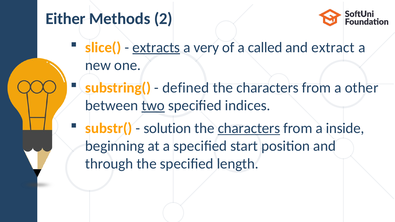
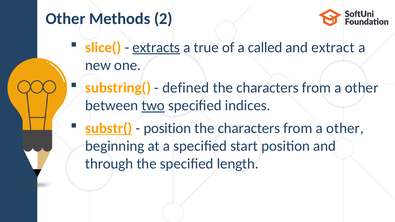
Either at (66, 19): Either -> Other
very: very -> true
substr( underline: none -> present
solution at (167, 128): solution -> position
characters at (249, 128) underline: present -> none
inside at (345, 128): inside -> other
